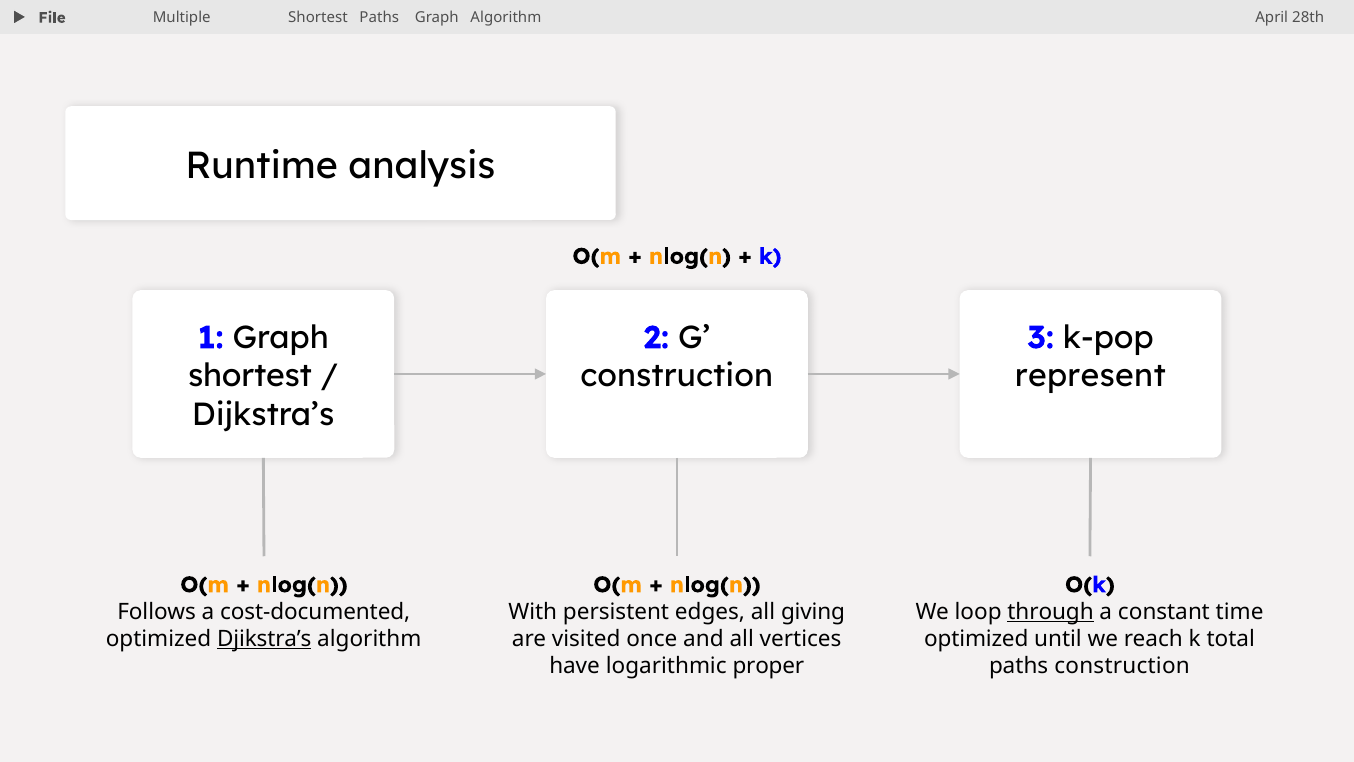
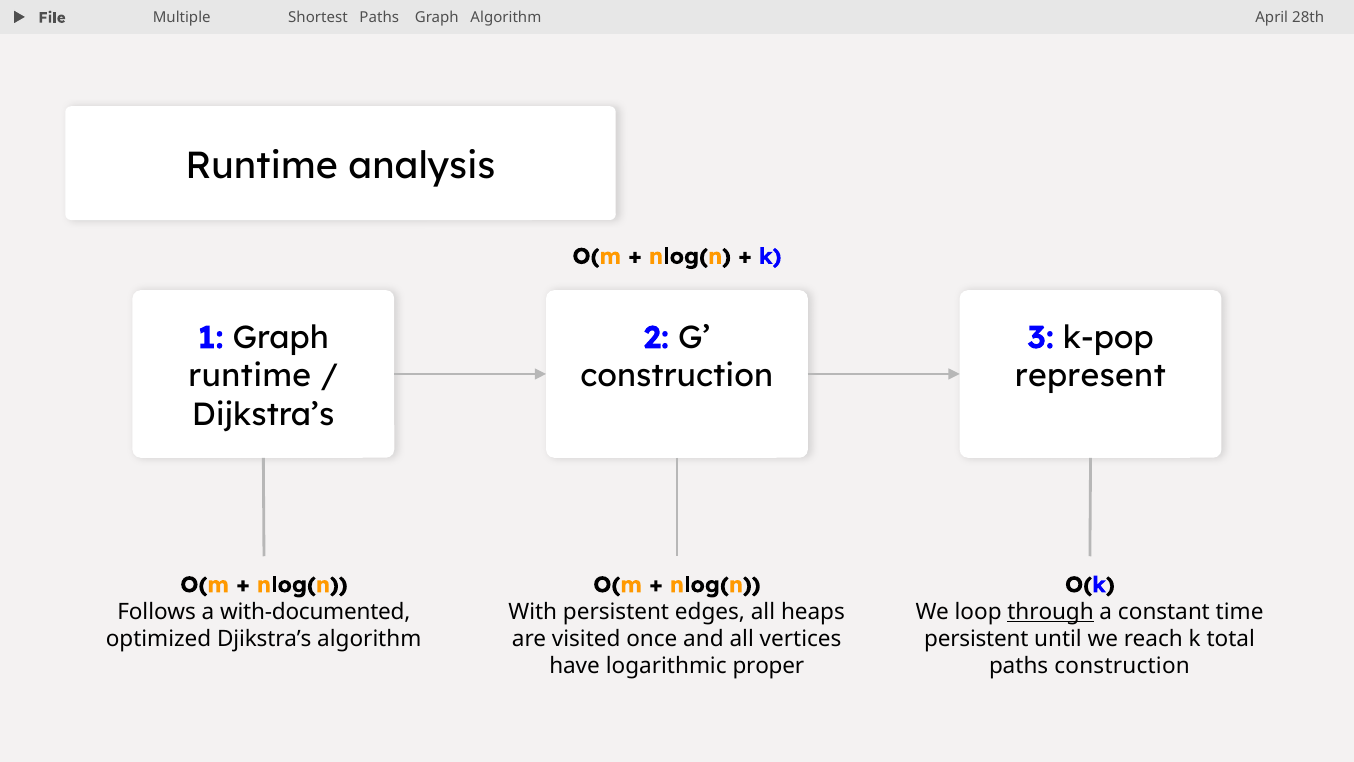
shortest at (250, 376): shortest -> runtime
cost-documented: cost-documented -> with-documented
giving: giving -> heaps
Djikstra’s underline: present -> none
optimized at (976, 639): optimized -> persistent
